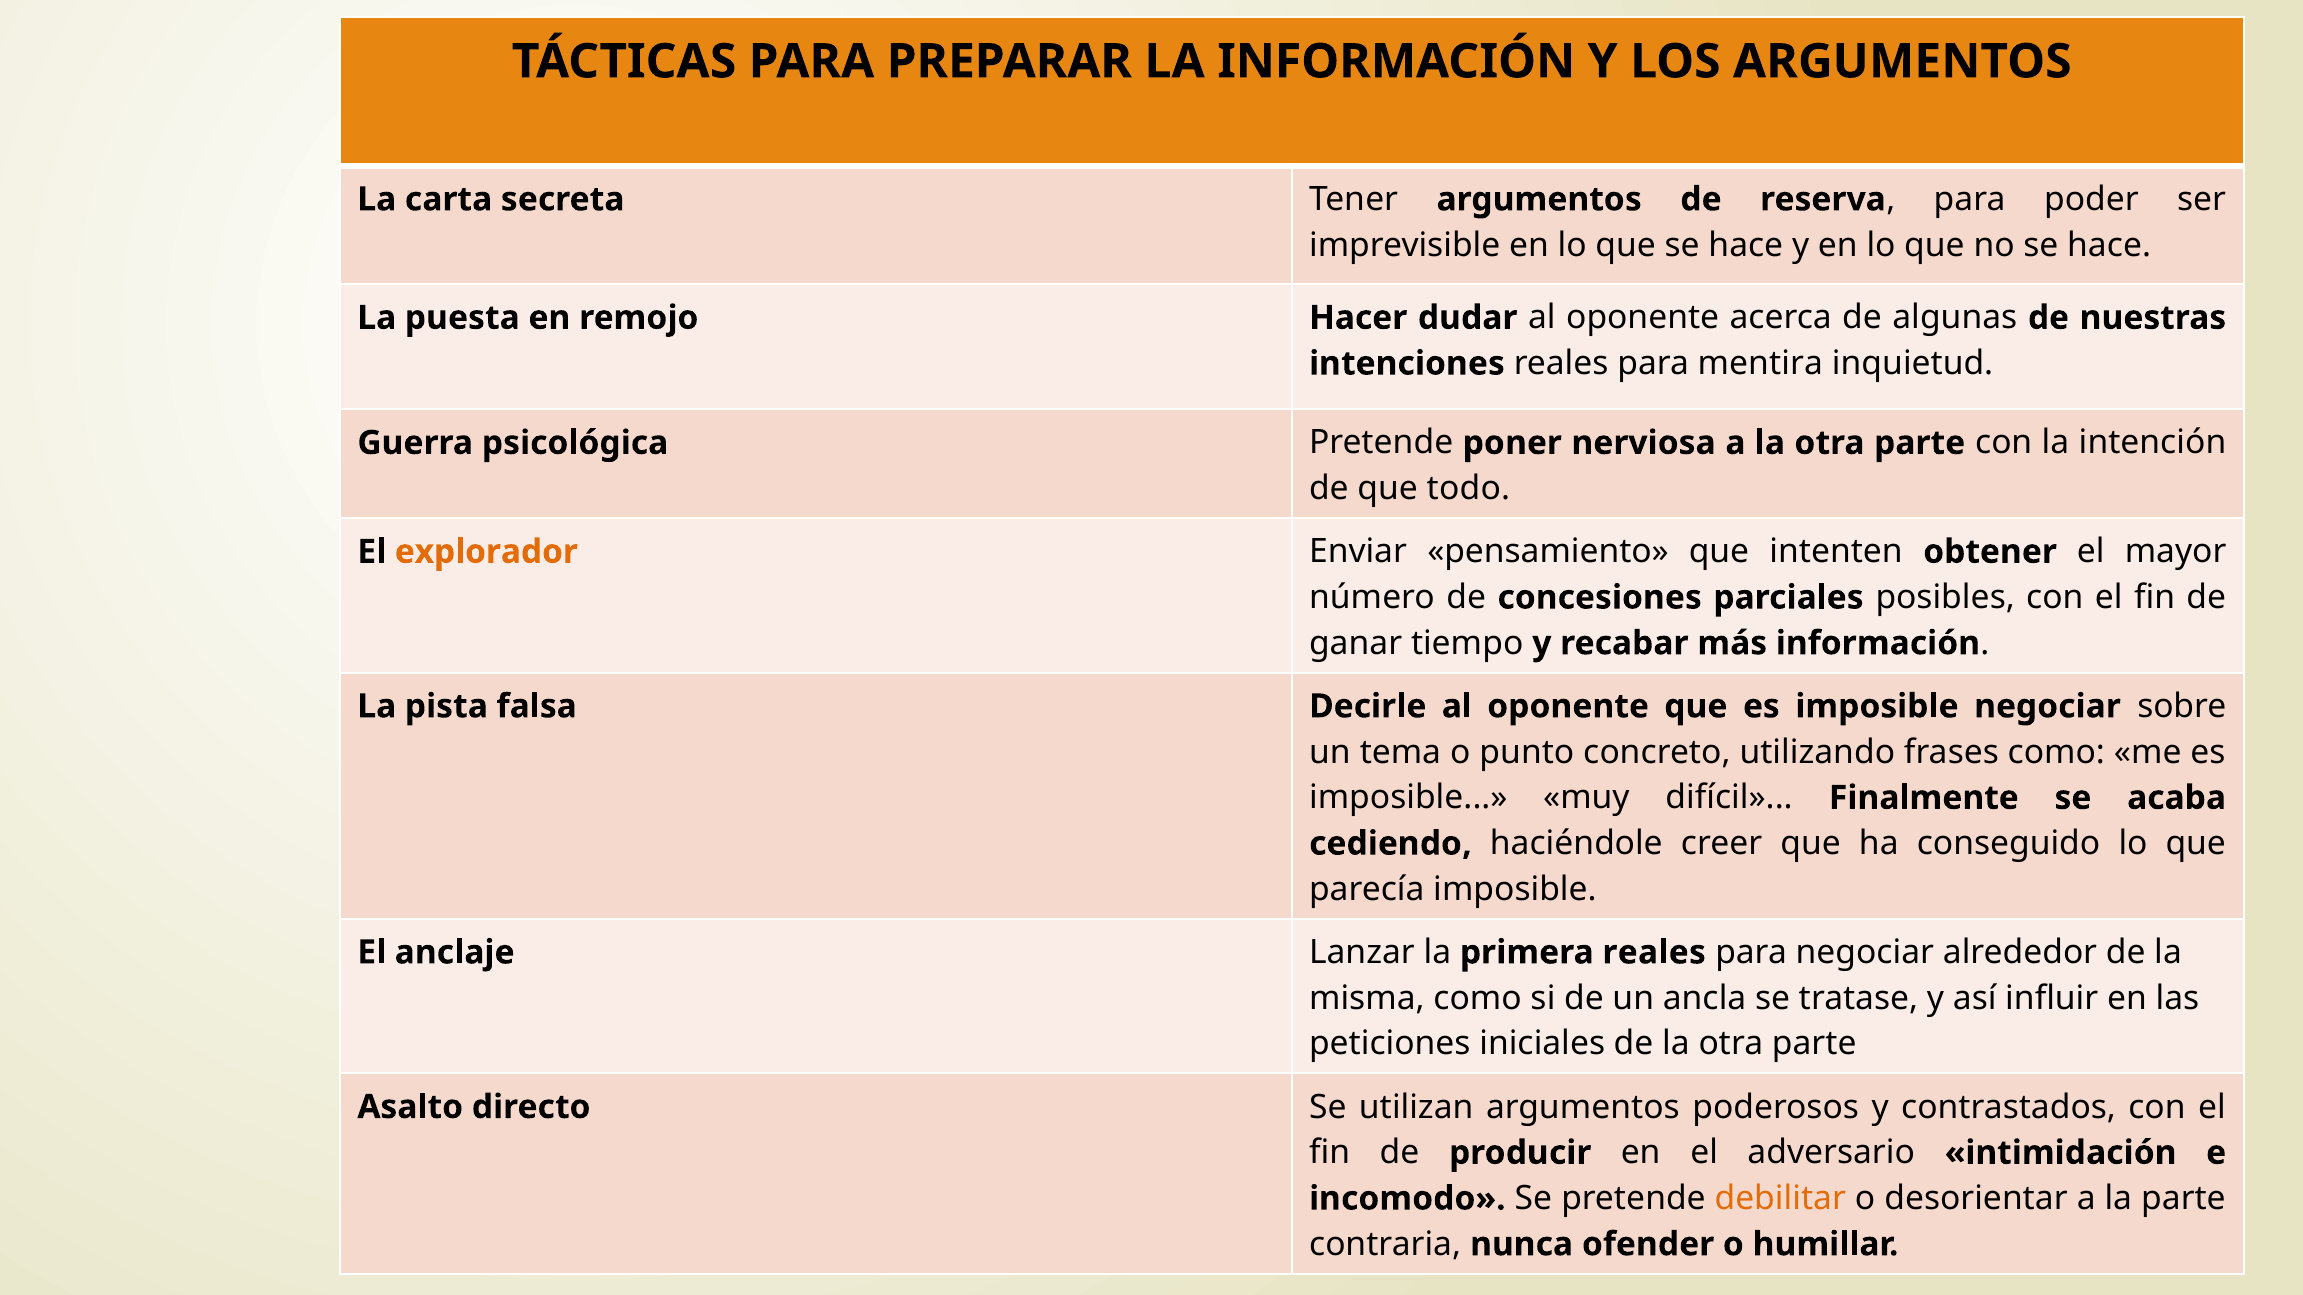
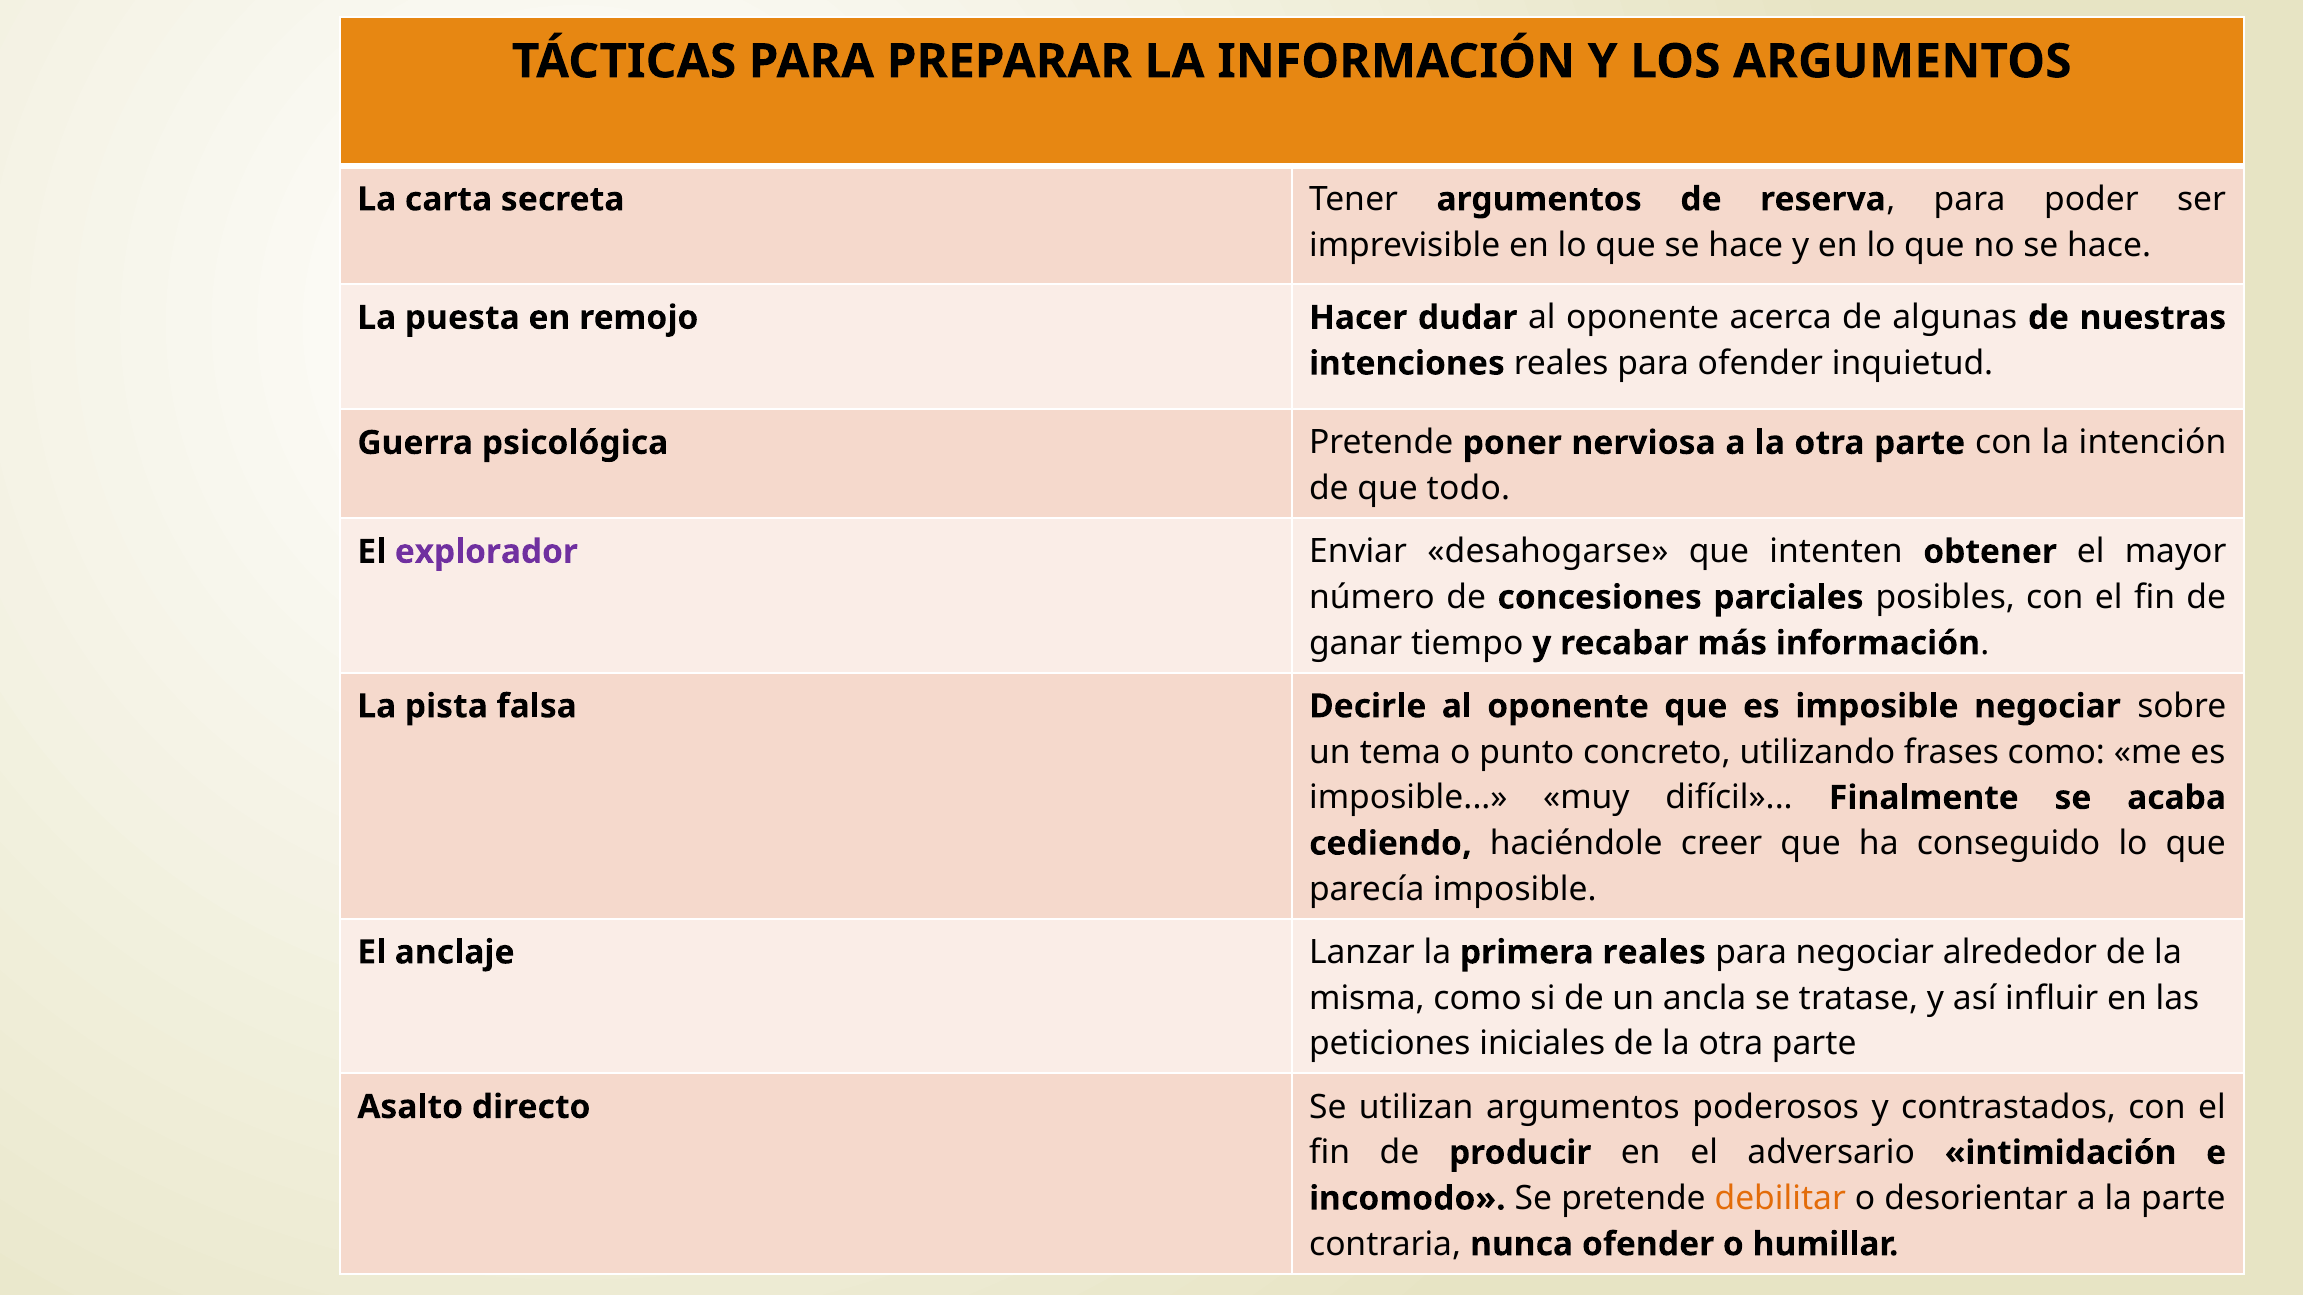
para mentira: mentira -> ofender
explorador colour: orange -> purple
pensamiento: pensamiento -> desahogarse
